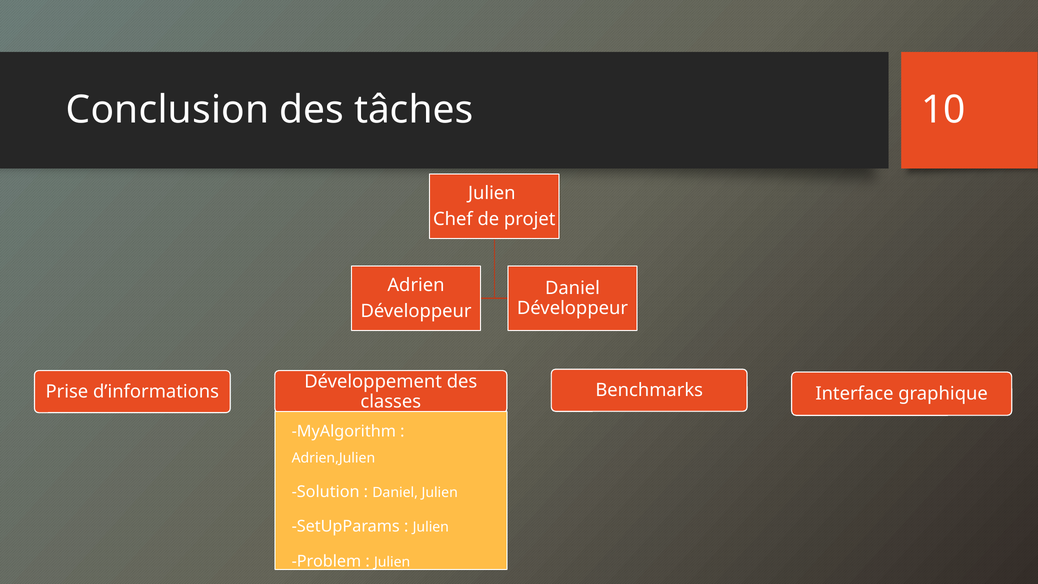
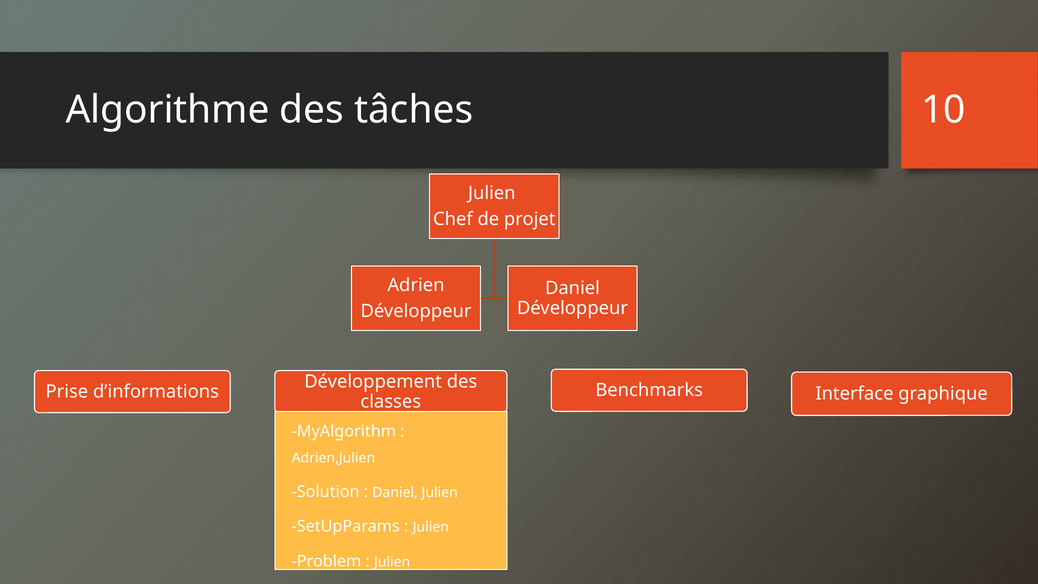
Conclusion: Conclusion -> Algorithme
